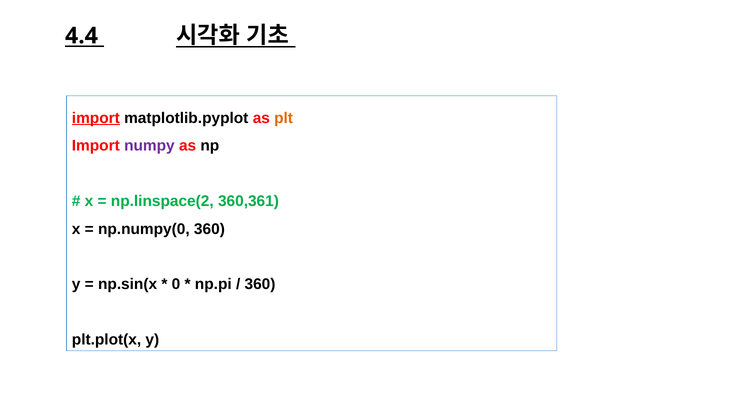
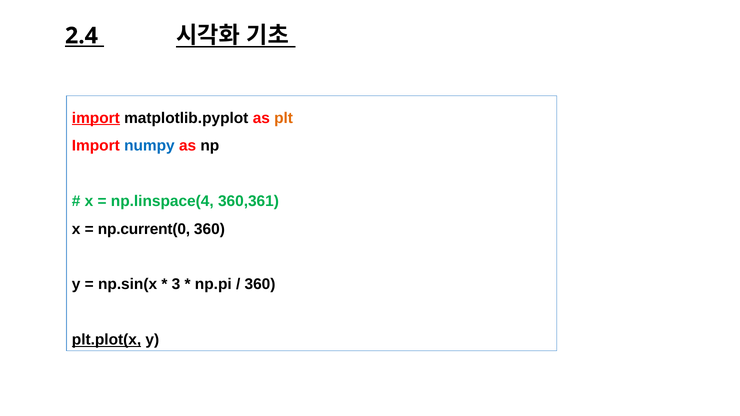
4.4: 4.4 -> 2.4
numpy colour: purple -> blue
np.linspace(2: np.linspace(2 -> np.linspace(4
np.numpy(0: np.numpy(0 -> np.current(0
0: 0 -> 3
plt.plot(x underline: none -> present
